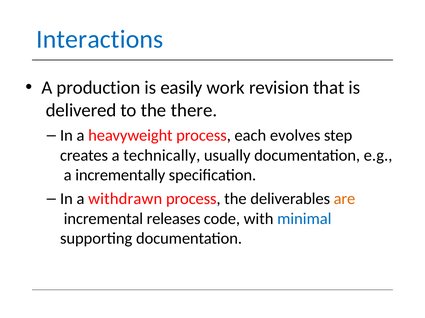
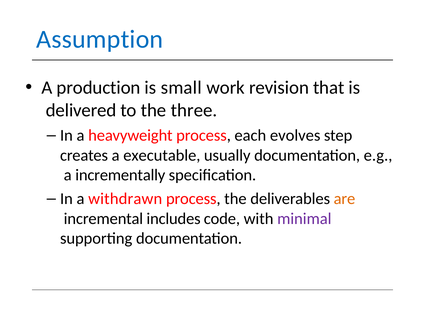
Interactions: Interactions -> Assumption
easily: easily -> small
there: there -> three
technically: technically -> executable
releases: releases -> includes
minimal colour: blue -> purple
